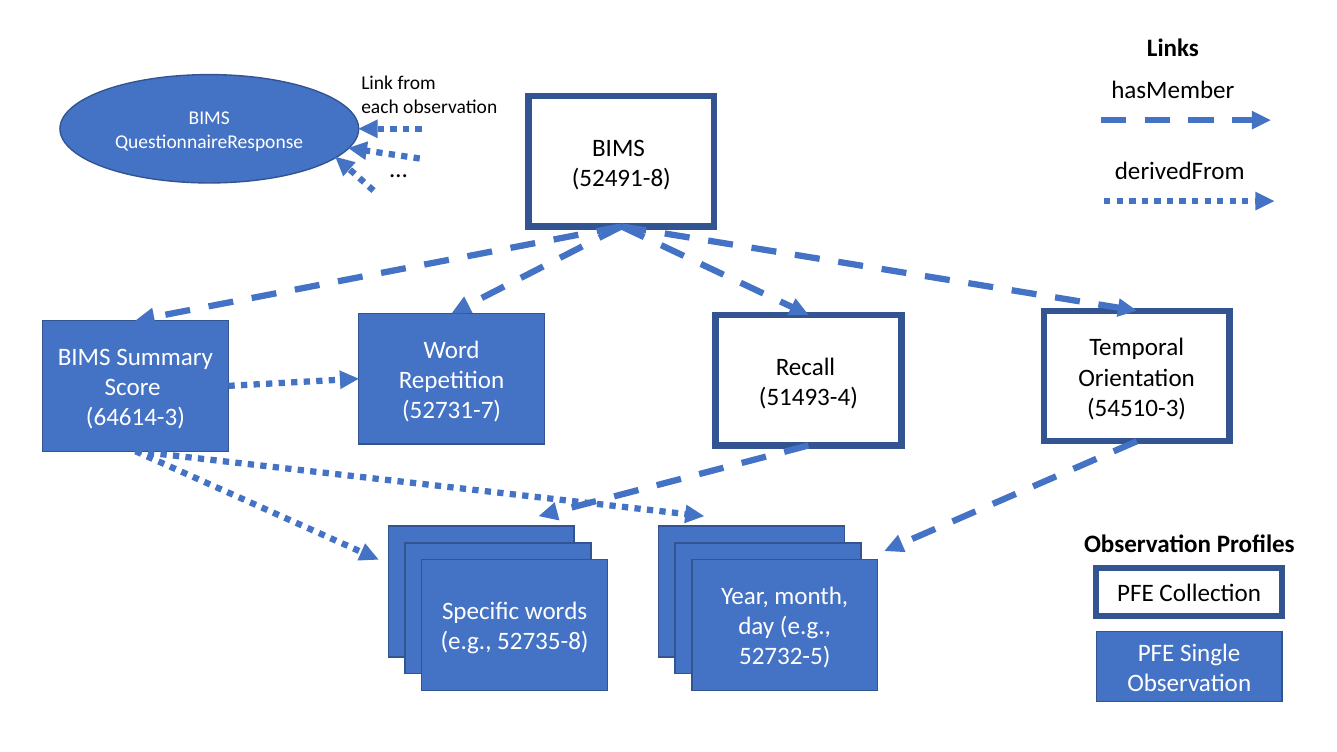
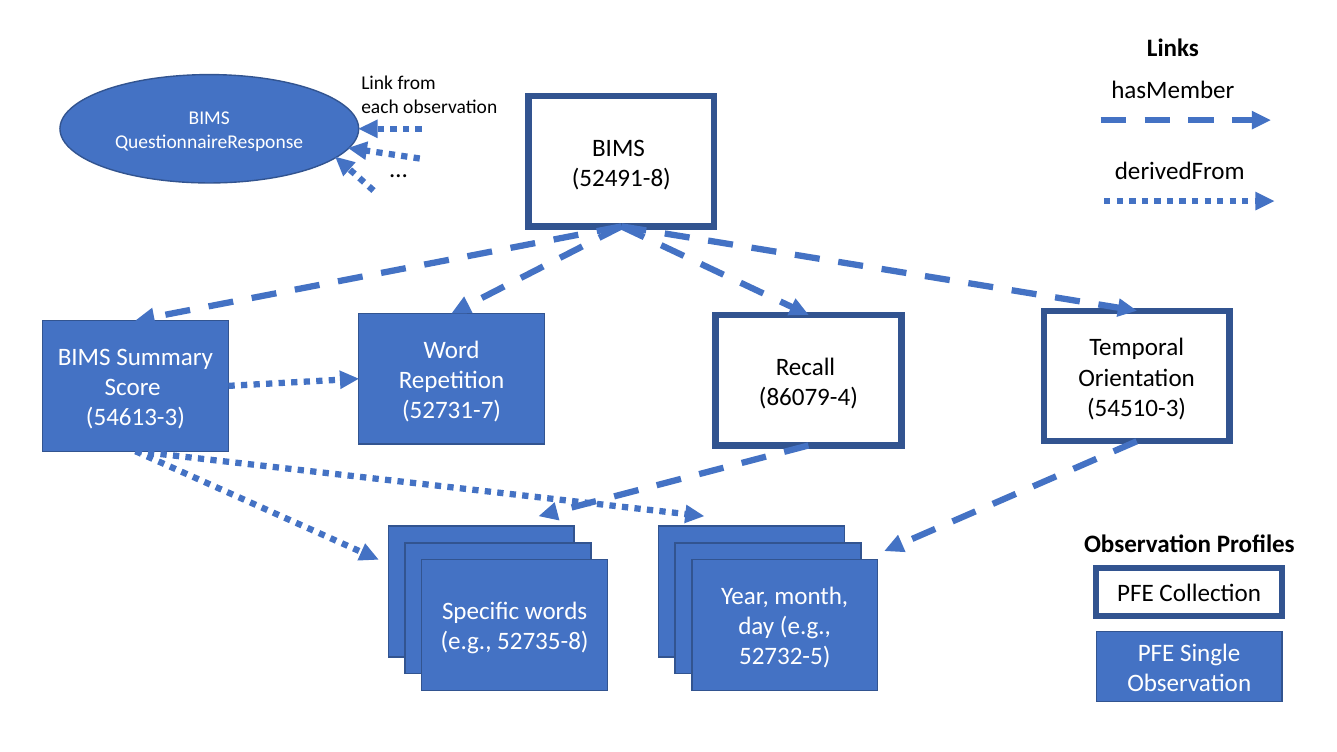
51493-4: 51493-4 -> 86079-4
64614-3: 64614-3 -> 54613-3
